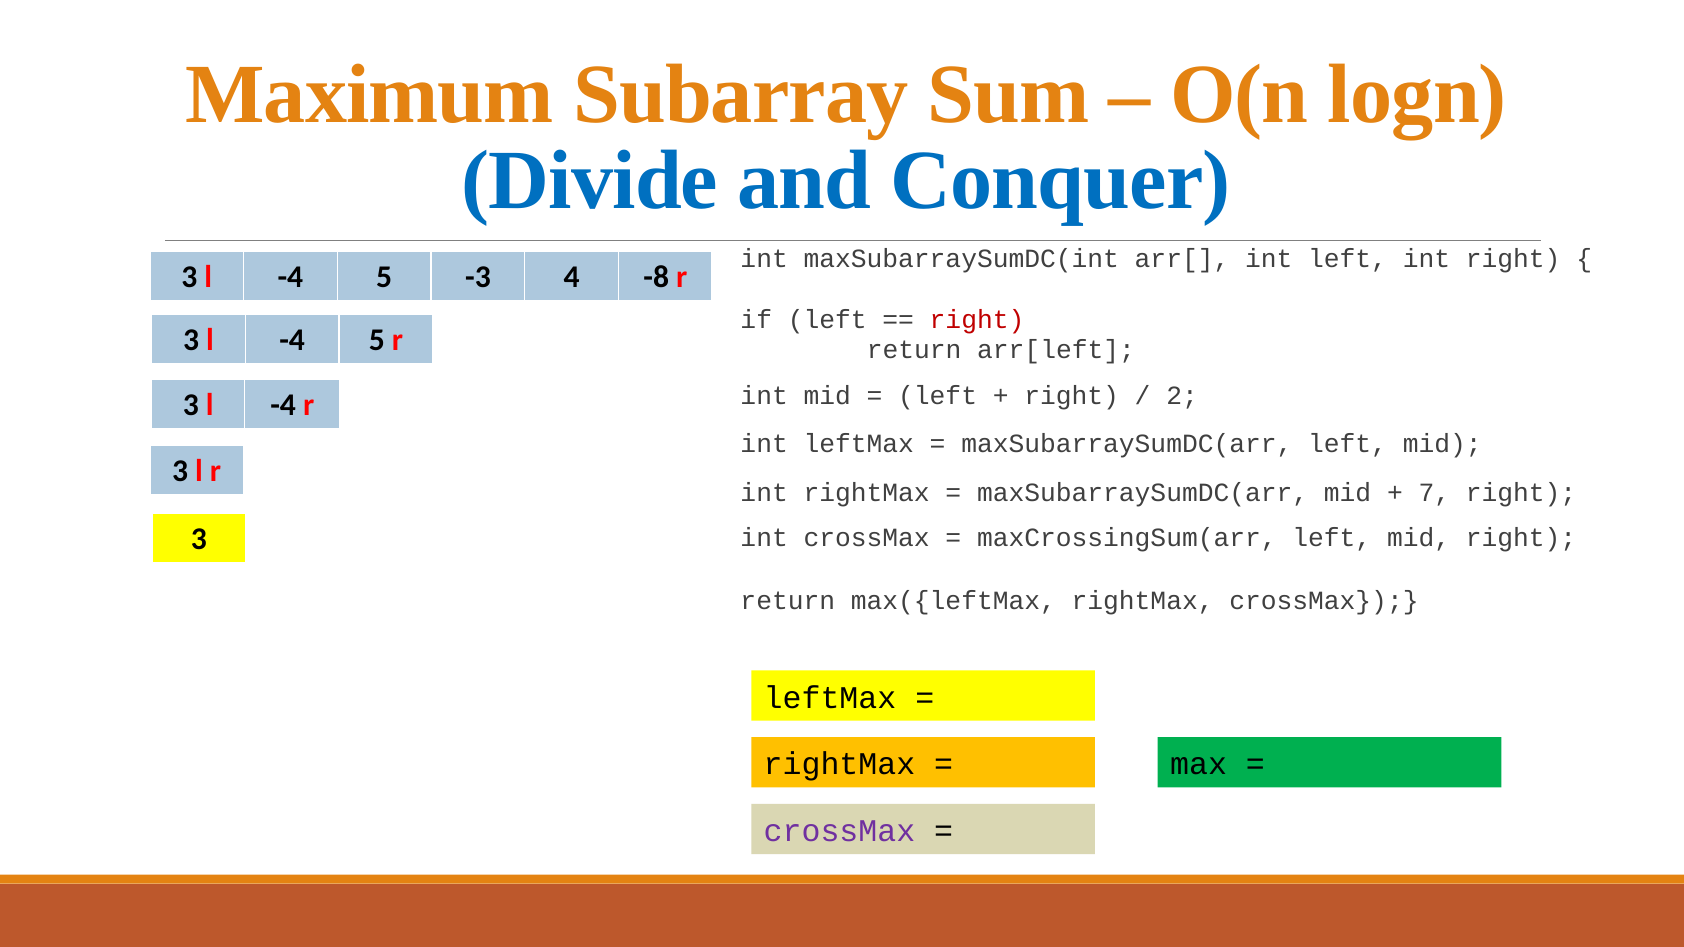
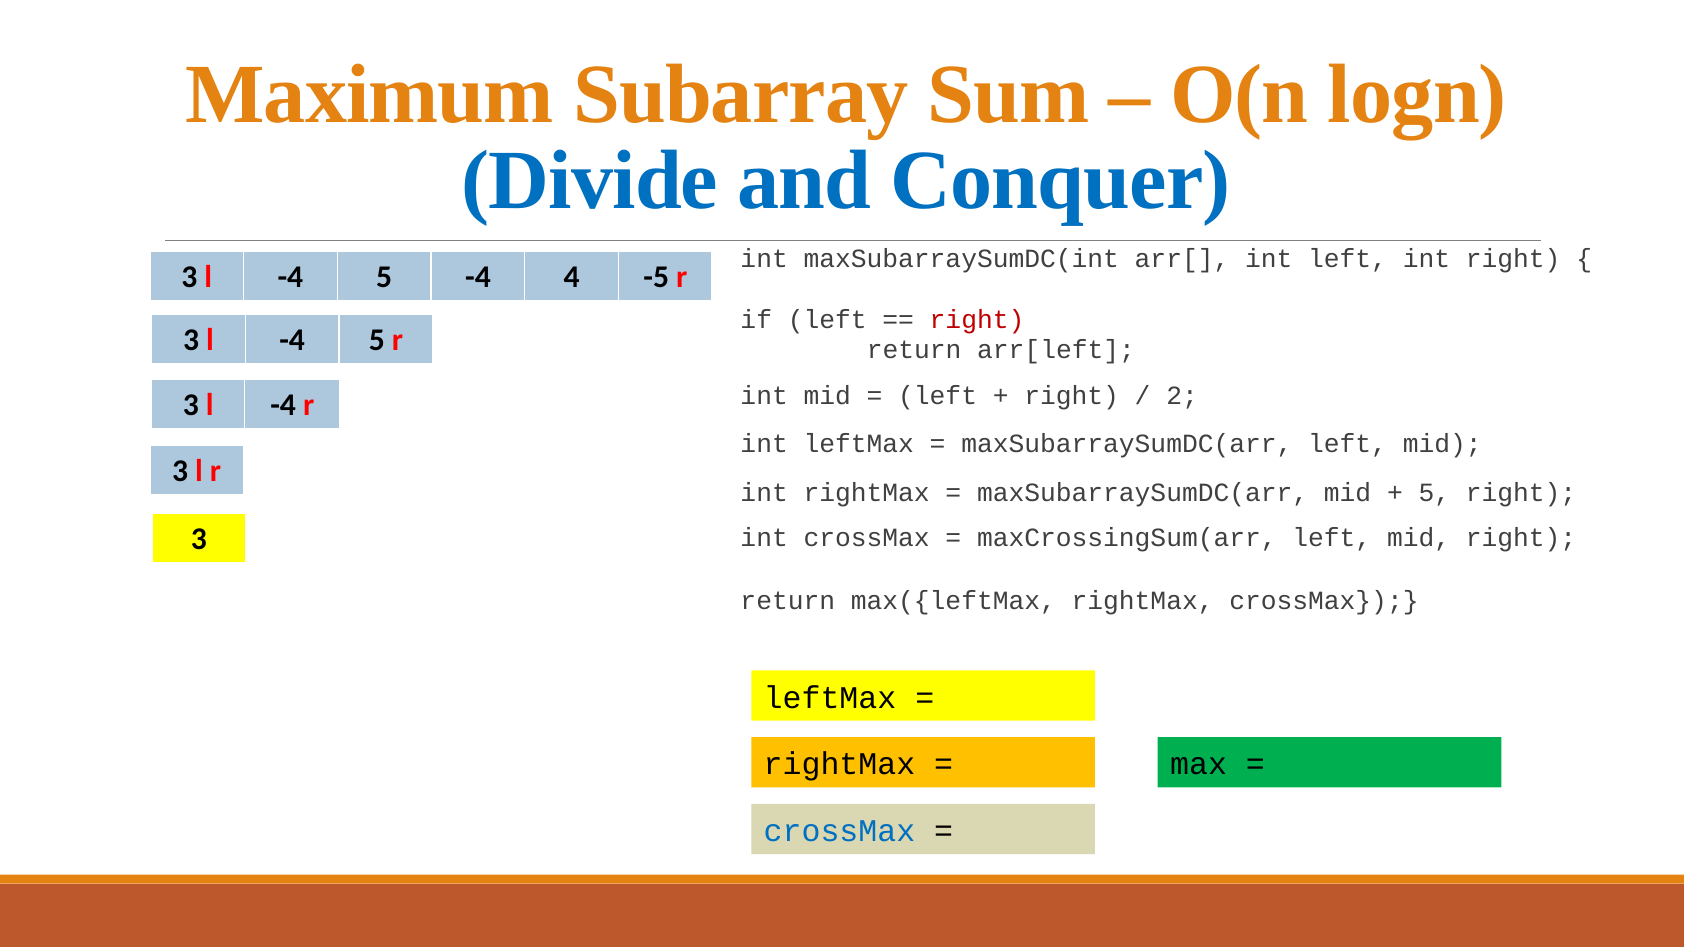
5 -3: -3 -> -4
-8: -8 -> -5
7 at (1434, 493): 7 -> 5
crossMax at (839, 832) colour: purple -> blue
